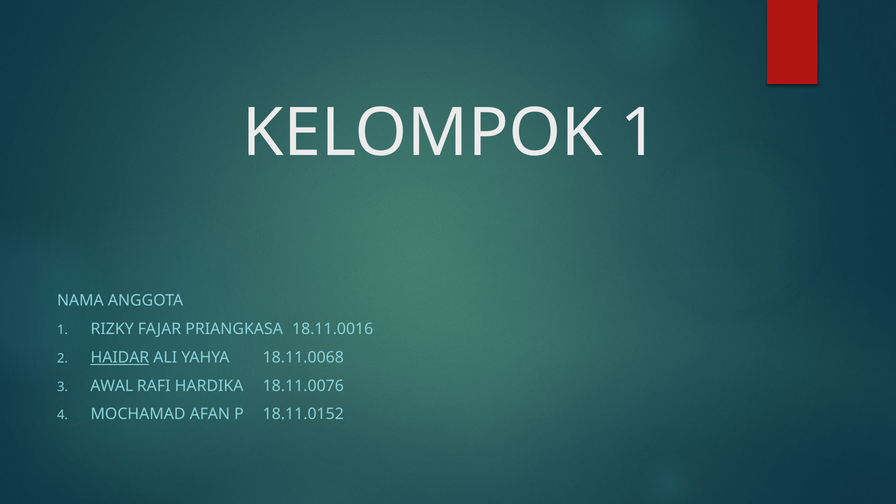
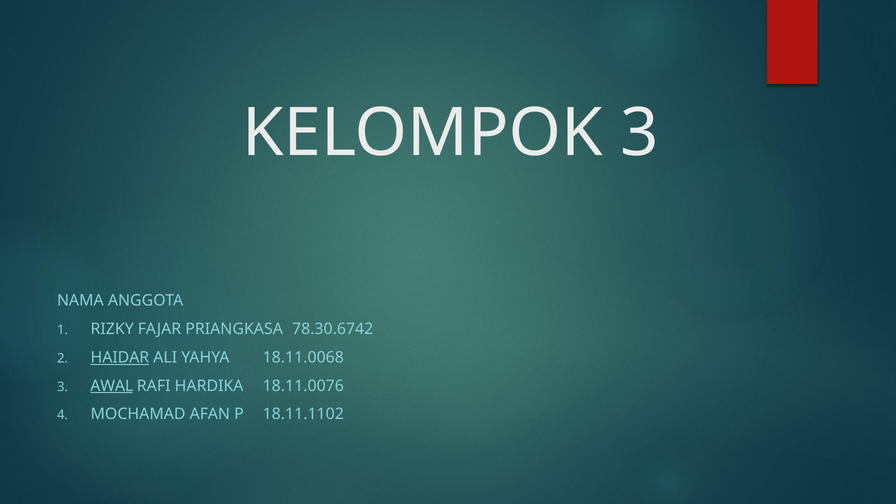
KELOMPOK 1: 1 -> 3
18.11.0016: 18.11.0016 -> 78.30.6742
AWAL underline: none -> present
18.11.0152: 18.11.0152 -> 18.11.1102
